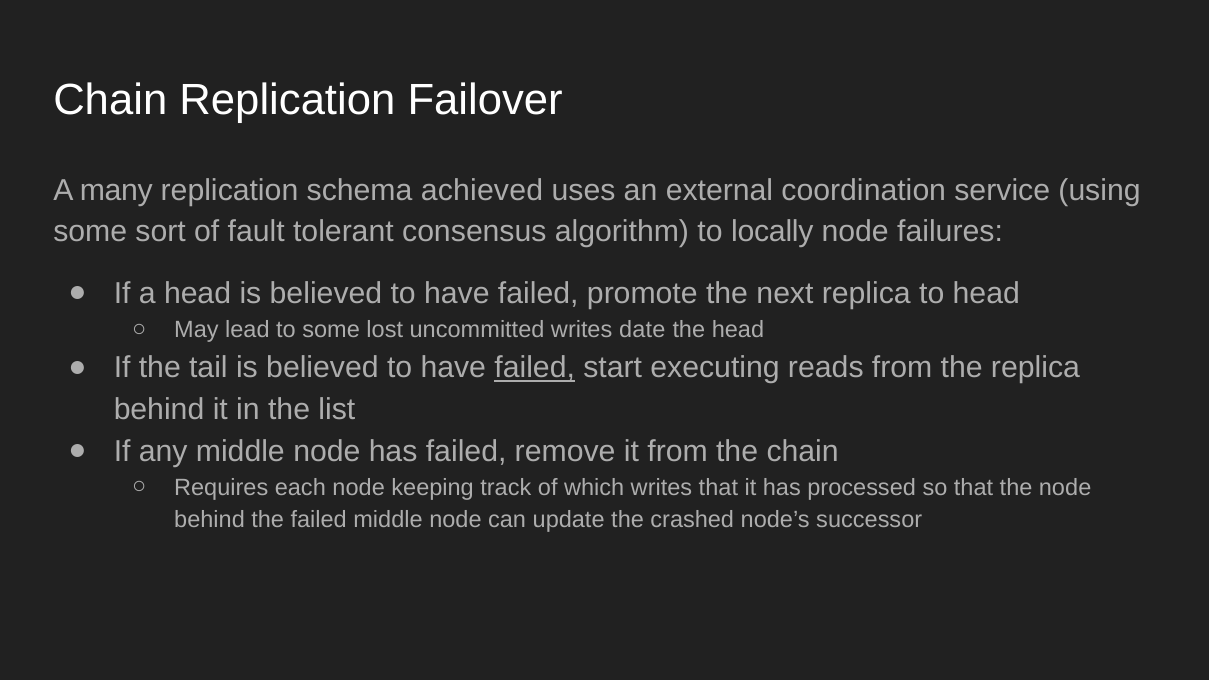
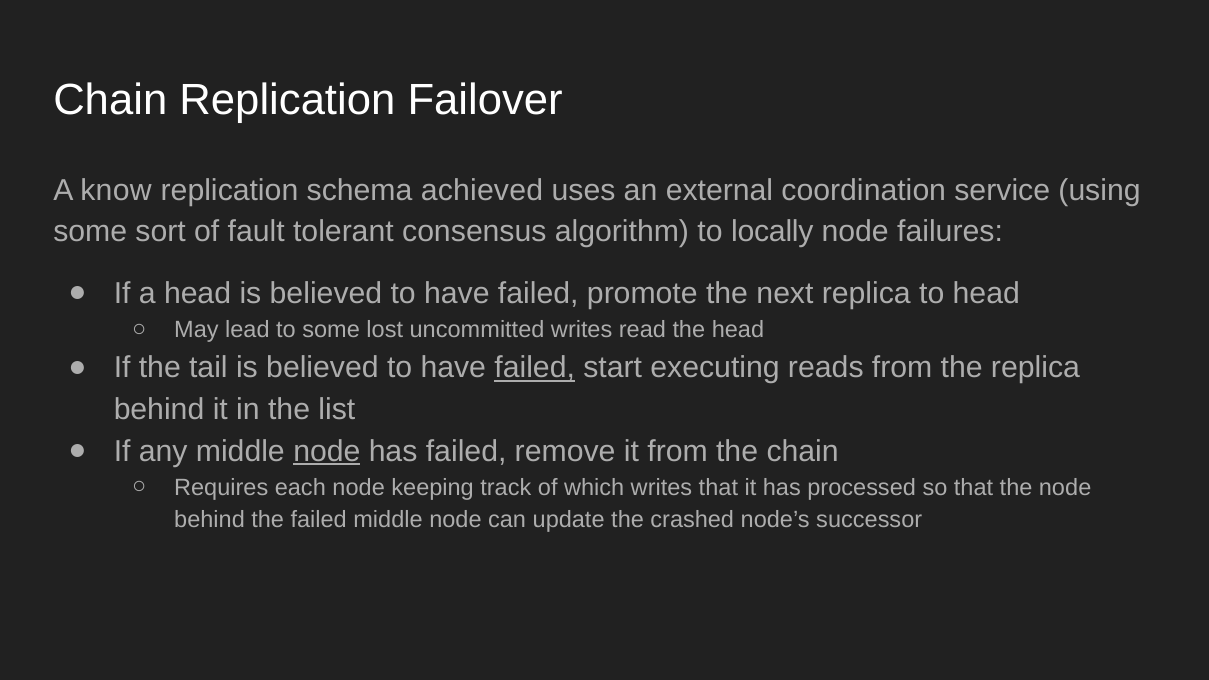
many: many -> know
date: date -> read
node at (327, 451) underline: none -> present
